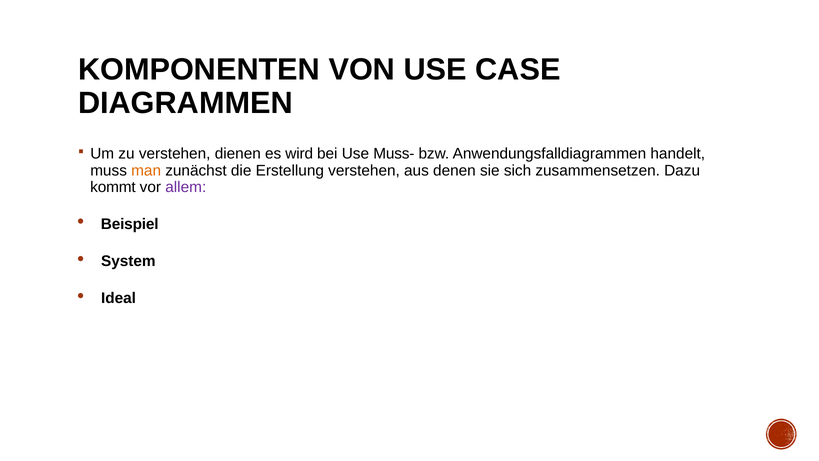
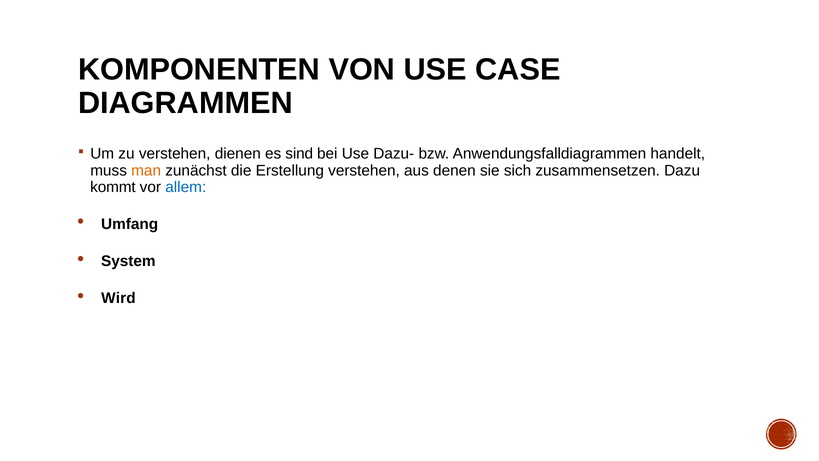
wird: wird -> sind
Muss-: Muss- -> Dazu-
allem colour: purple -> blue
Beispiel: Beispiel -> Umfang
Ideal: Ideal -> Wird
